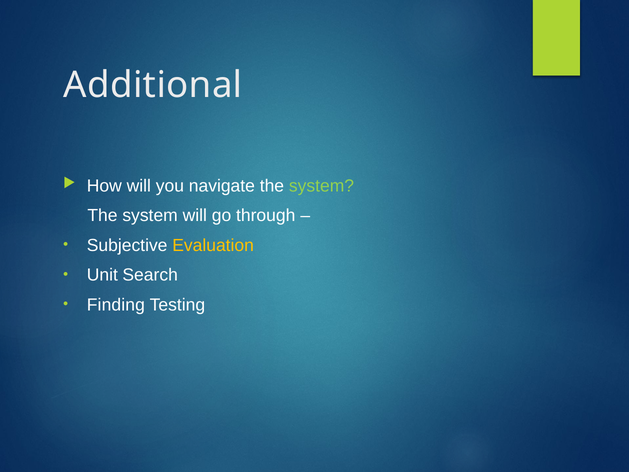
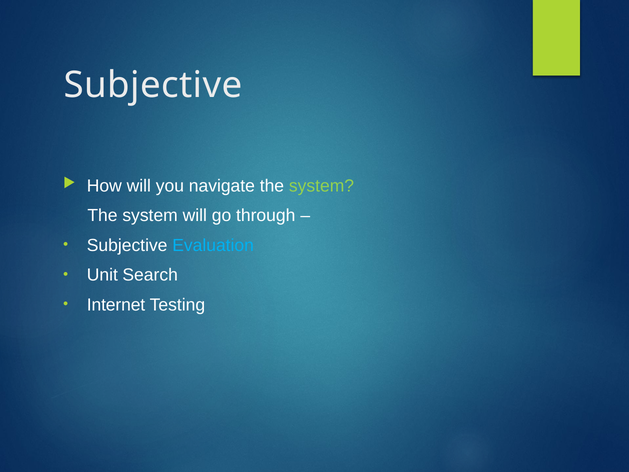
Additional at (153, 85): Additional -> Subjective
Evaluation colour: yellow -> light blue
Finding: Finding -> Internet
